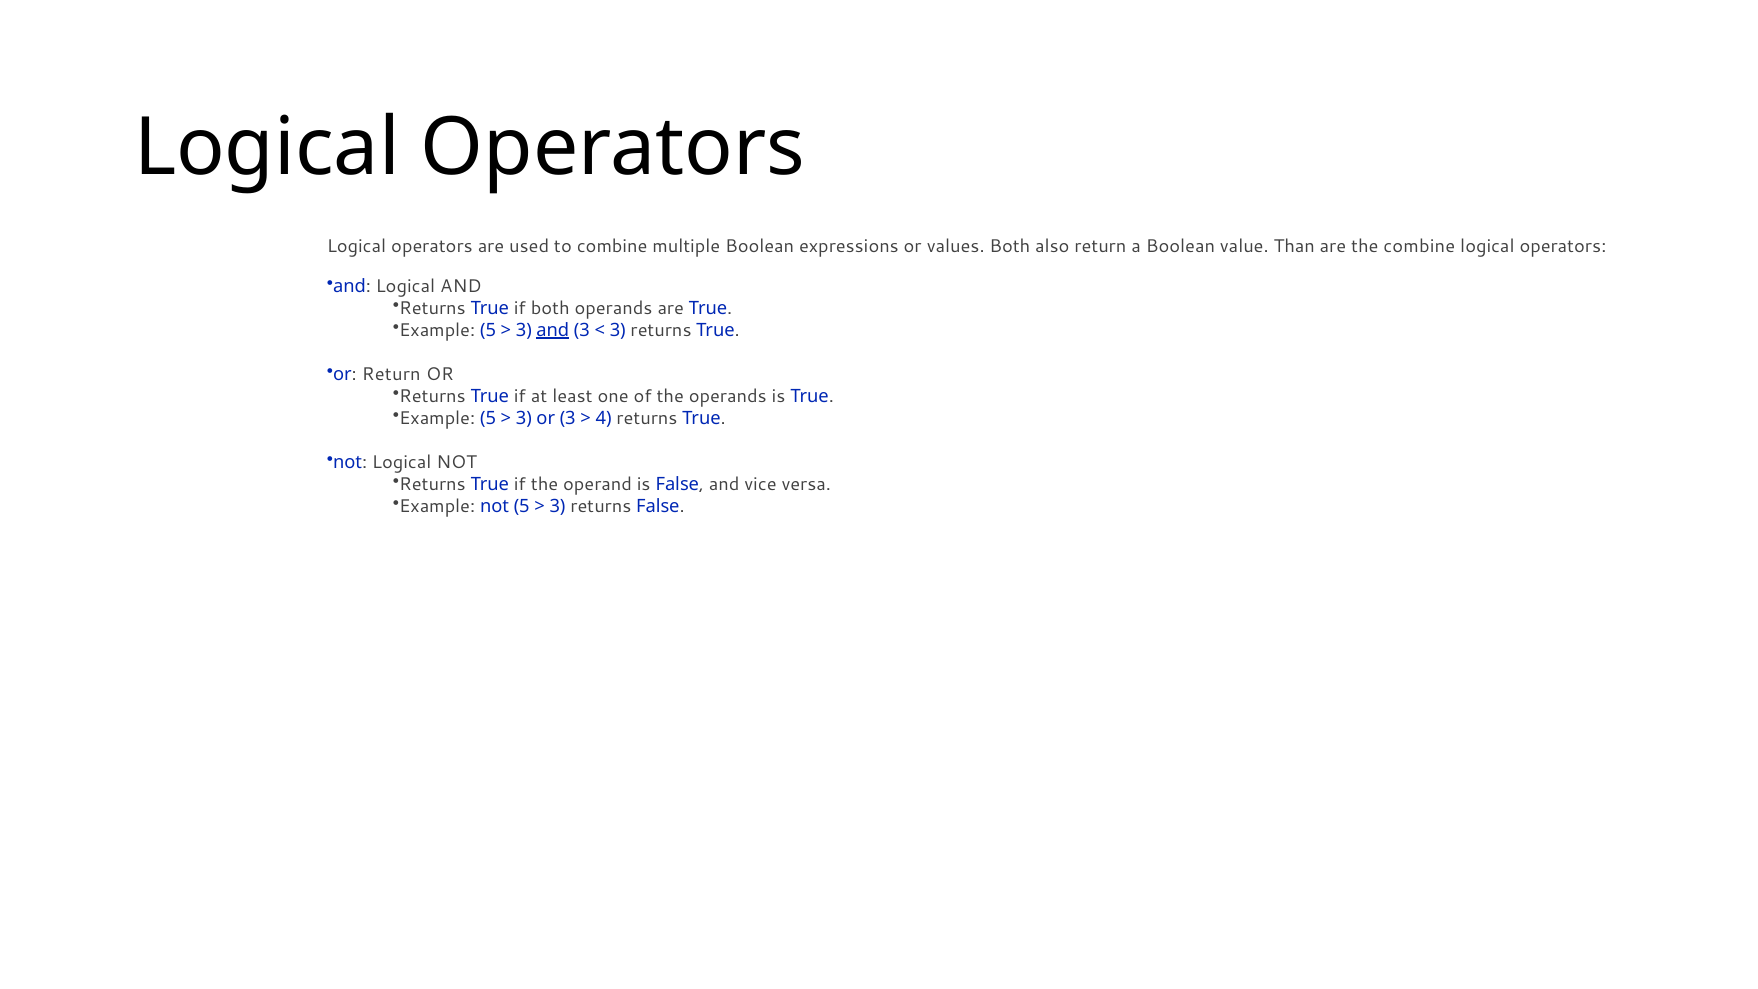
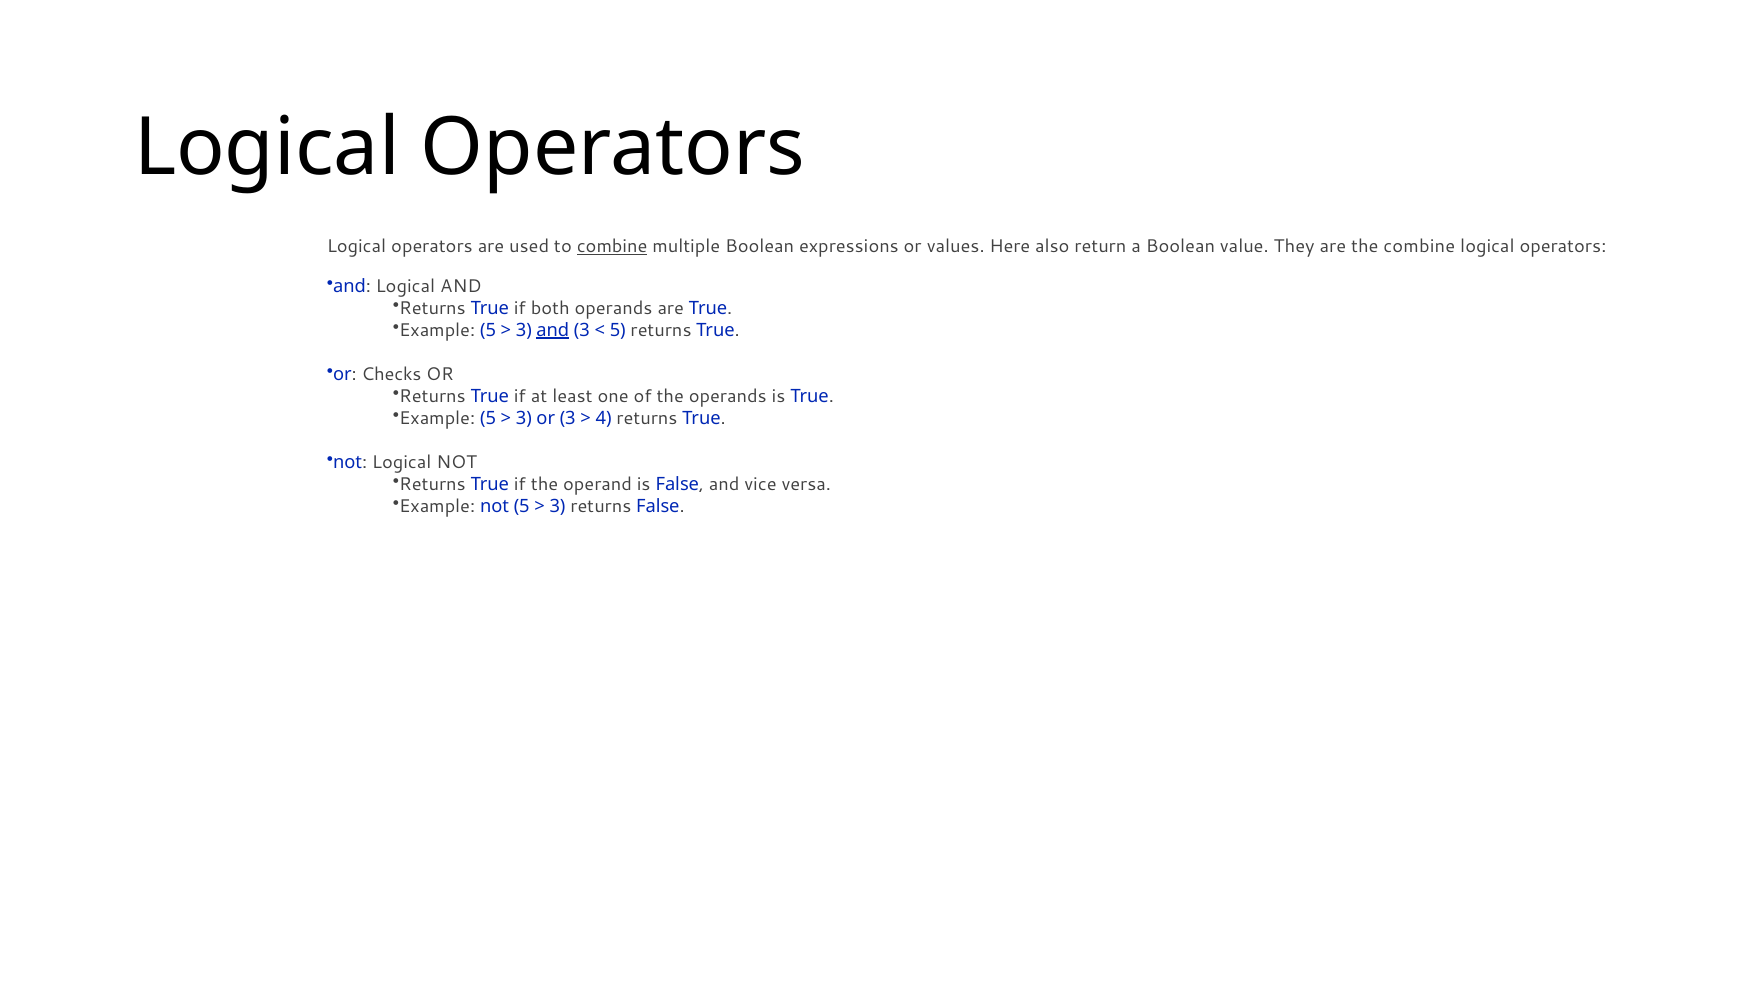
combine at (612, 246) underline: none -> present
values Both: Both -> Here
Than: Than -> They
3 at (618, 330): 3 -> 5
or Return: Return -> Checks
